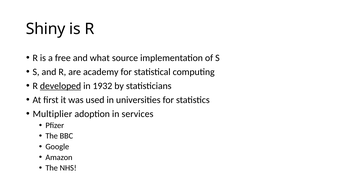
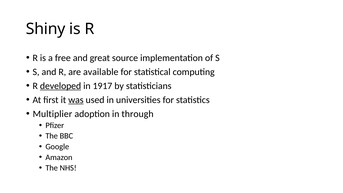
what: what -> great
academy: academy -> available
1932: 1932 -> 1917
was underline: none -> present
services: services -> through
